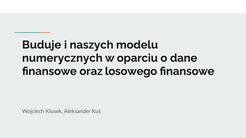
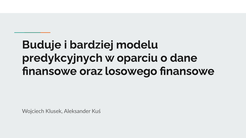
naszych: naszych -> bardziej
numerycznych: numerycznych -> predykcyjnych
